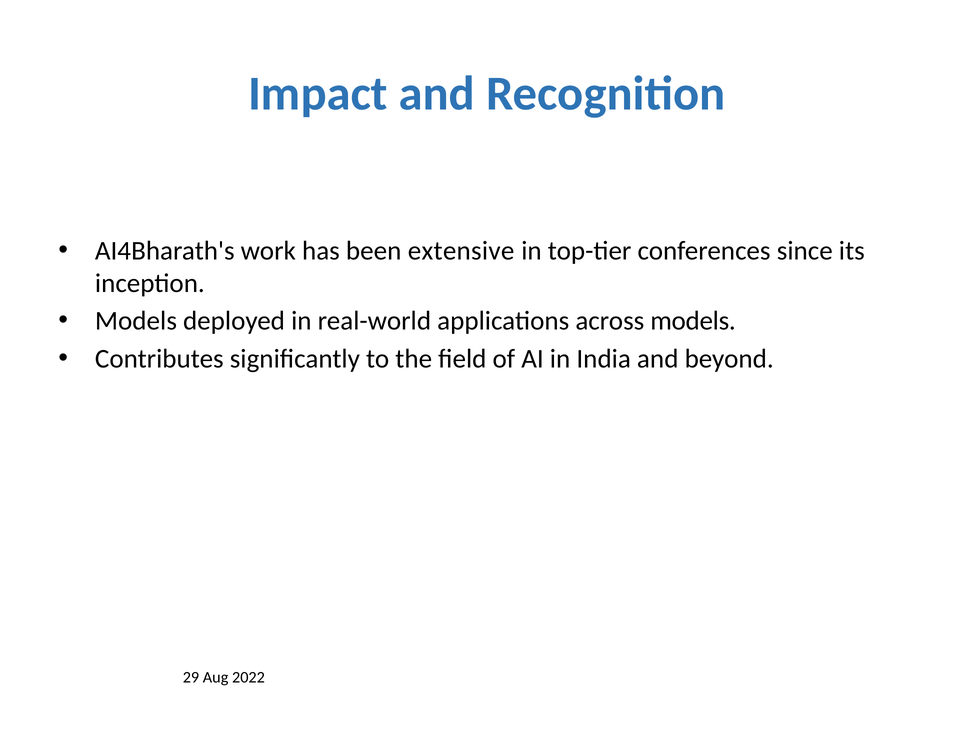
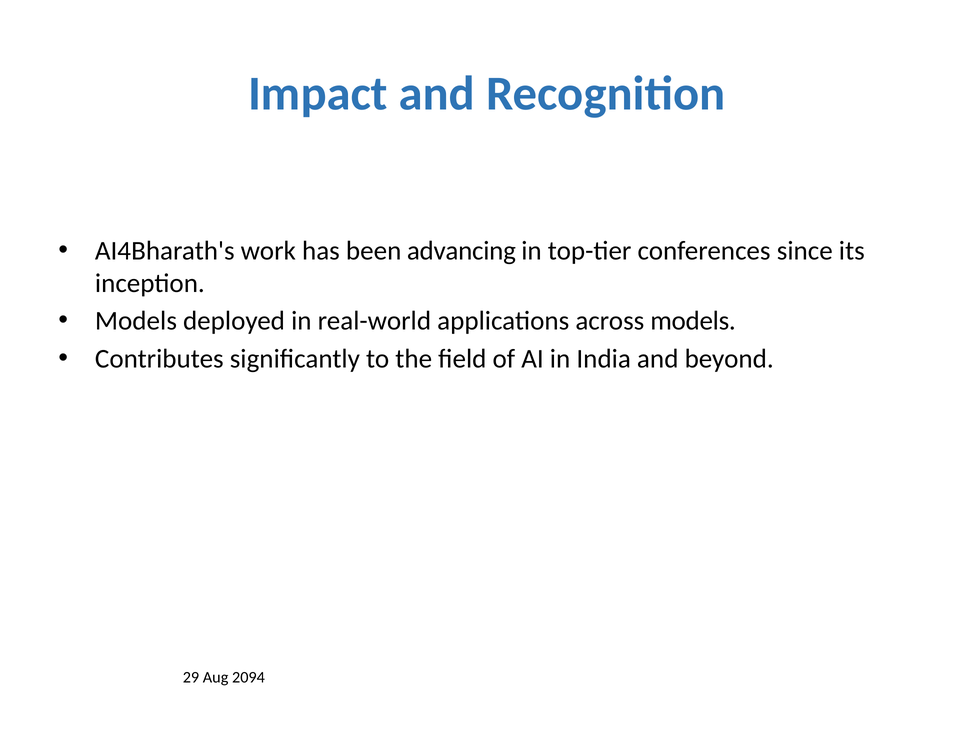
extensive: extensive -> advancing
2022: 2022 -> 2094
